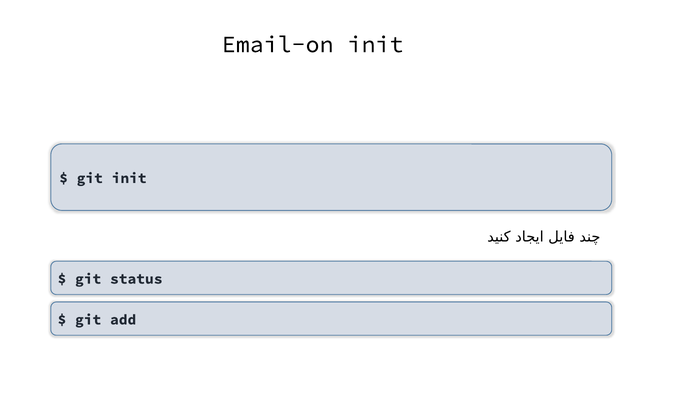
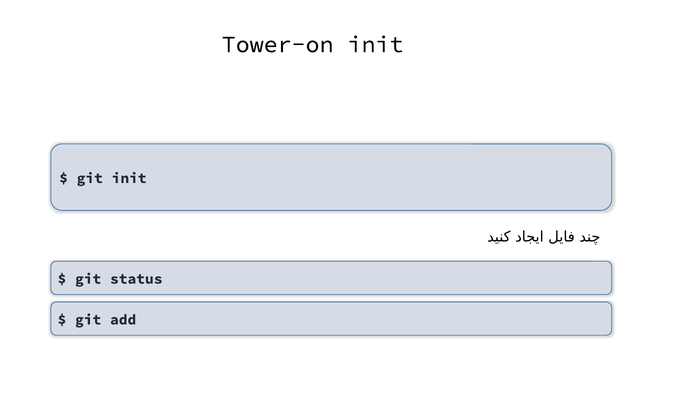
Email-on: Email-on -> Tower-on
